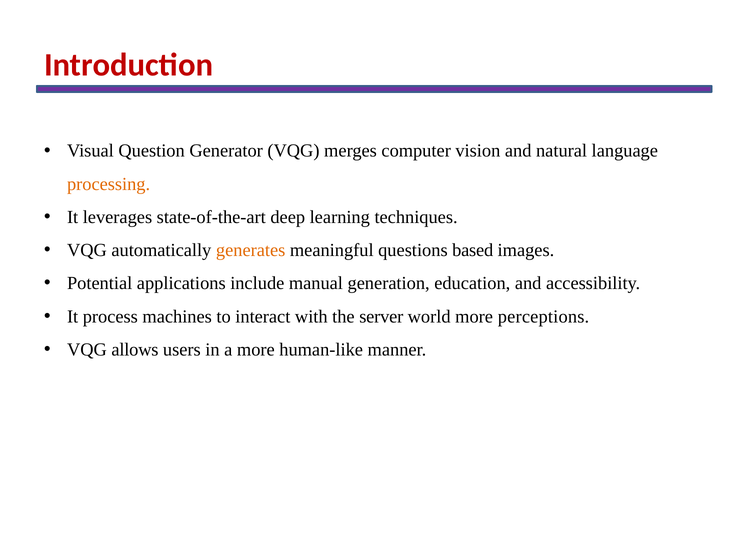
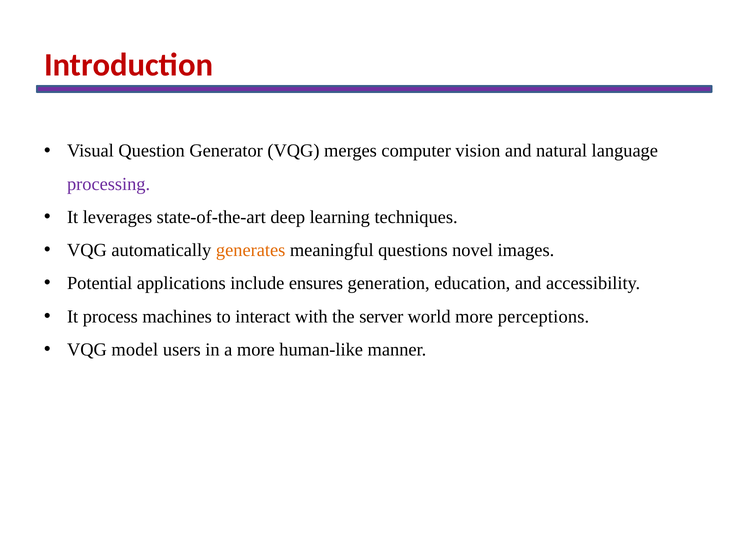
processing colour: orange -> purple
based: based -> novel
manual: manual -> ensures
allows: allows -> model
